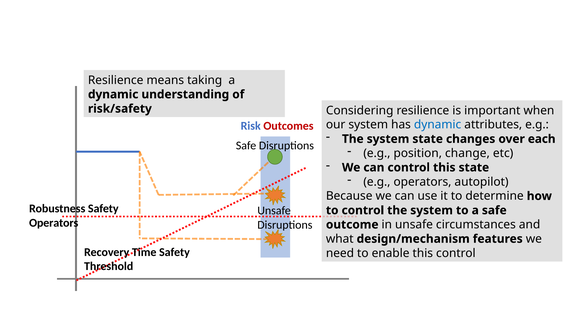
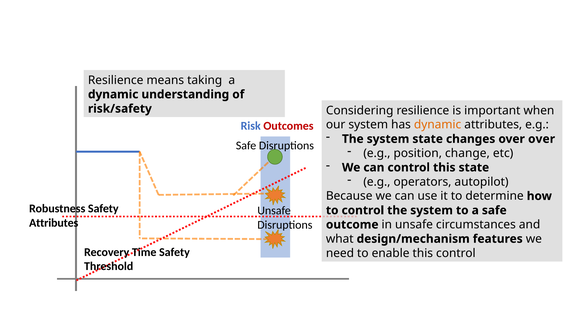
dynamic at (438, 125) colour: blue -> orange
over each: each -> over
Operators at (54, 223): Operators -> Attributes
